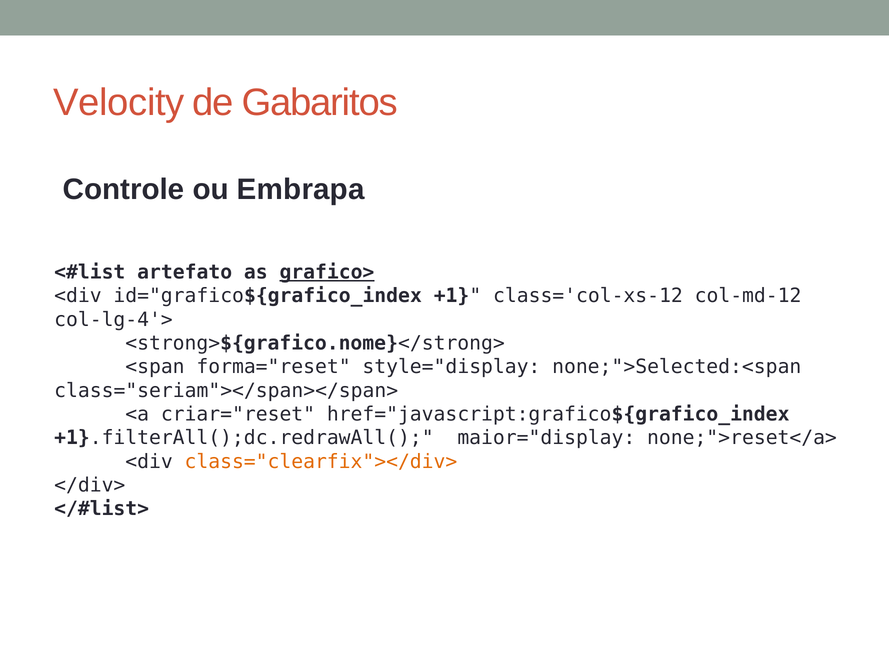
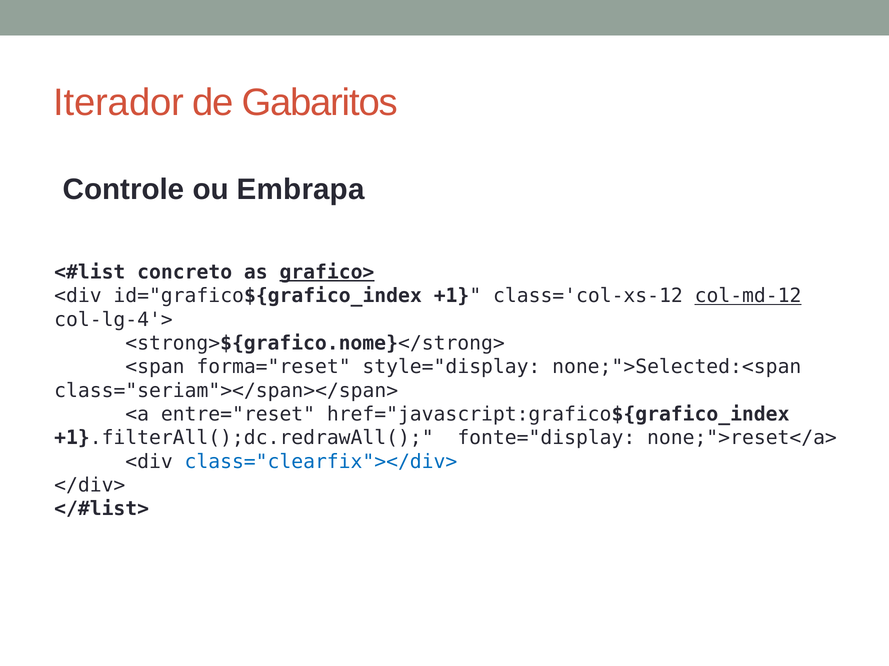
Velocity: Velocity -> Iterador
artefato: artefato -> concreto
col-md-12 underline: none -> present
criar="reset: criar="reset -> entre="reset
maior="display: maior="display -> fonte="display
class="clearfix"></div> colour: orange -> blue
